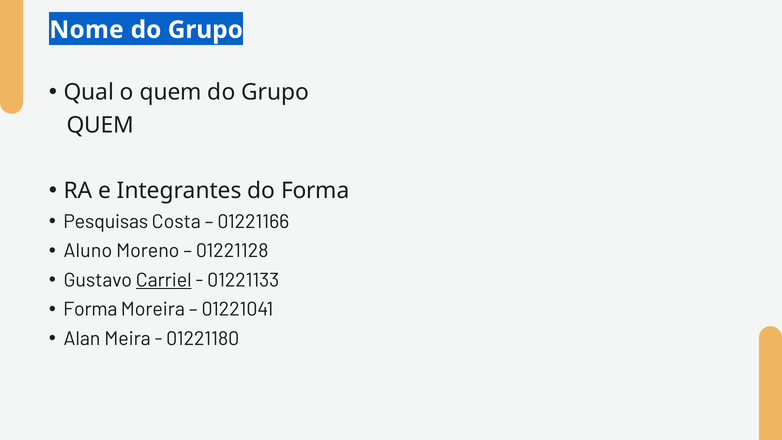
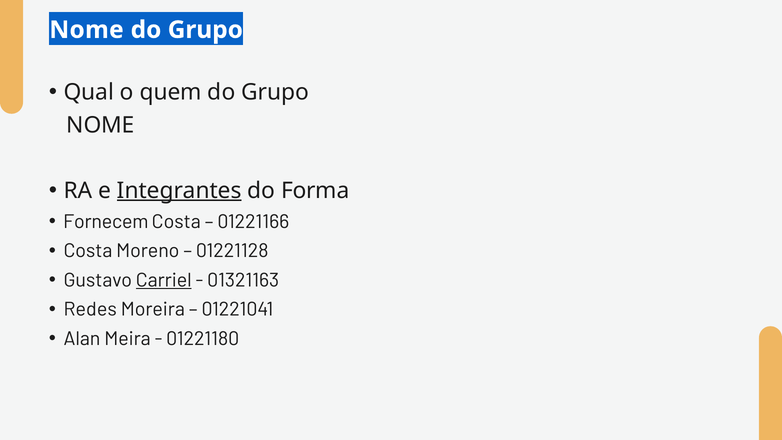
QUEM at (100, 125): QUEM -> NOME
Integrantes underline: none -> present
Pesquisas: Pesquisas -> Fornecem
Aluno at (88, 251): Aluno -> Costa
01221133: 01221133 -> 01321163
Forma at (90, 309): Forma -> Redes
